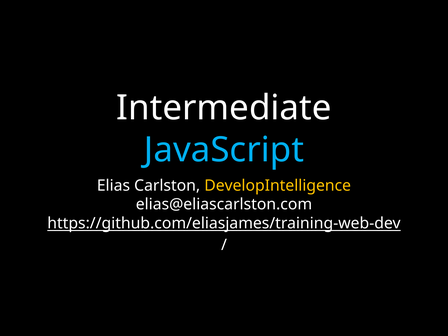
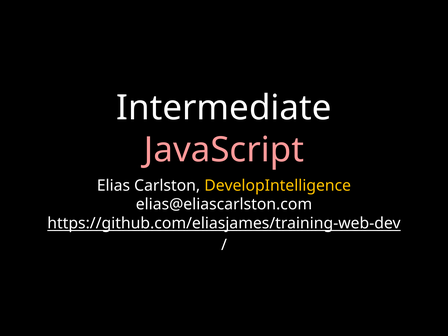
JavaScript colour: light blue -> pink
